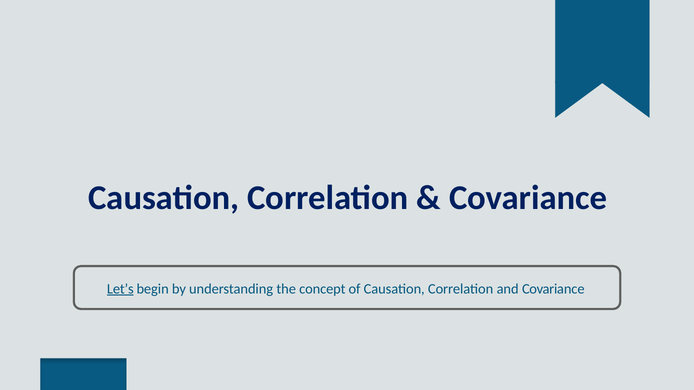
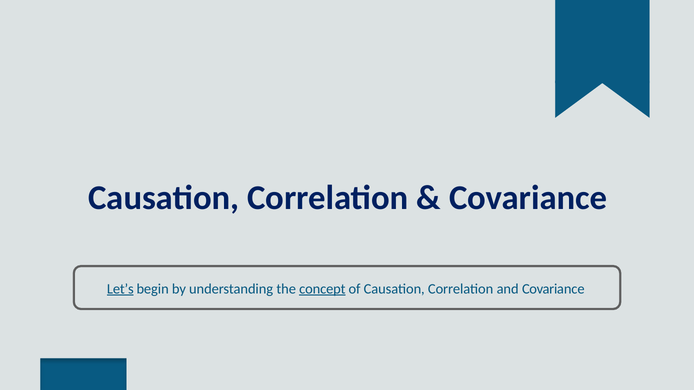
concept underline: none -> present
